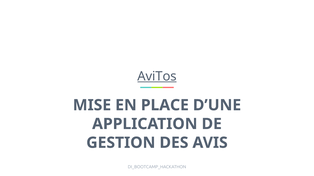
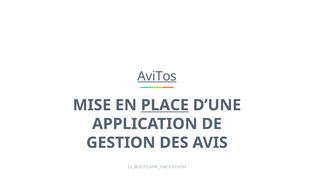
PLACE underline: none -> present
